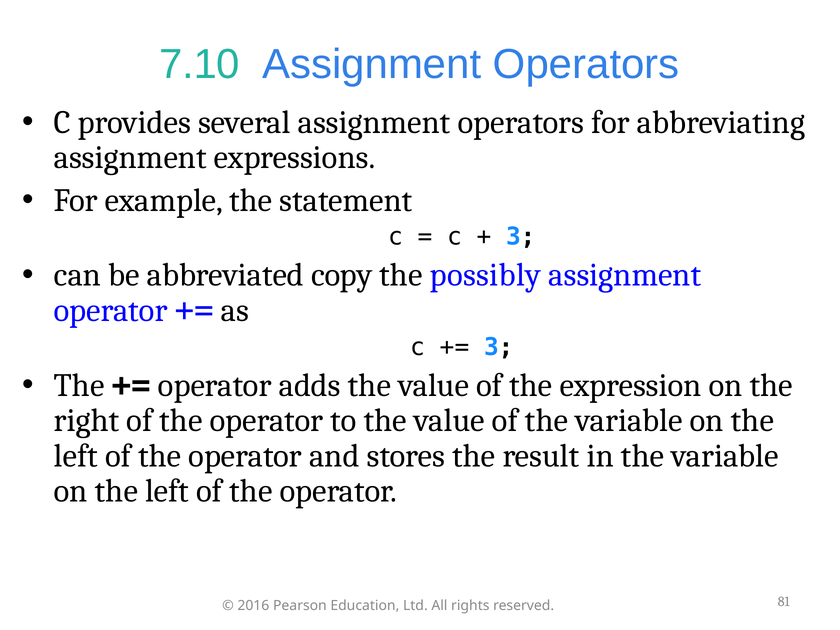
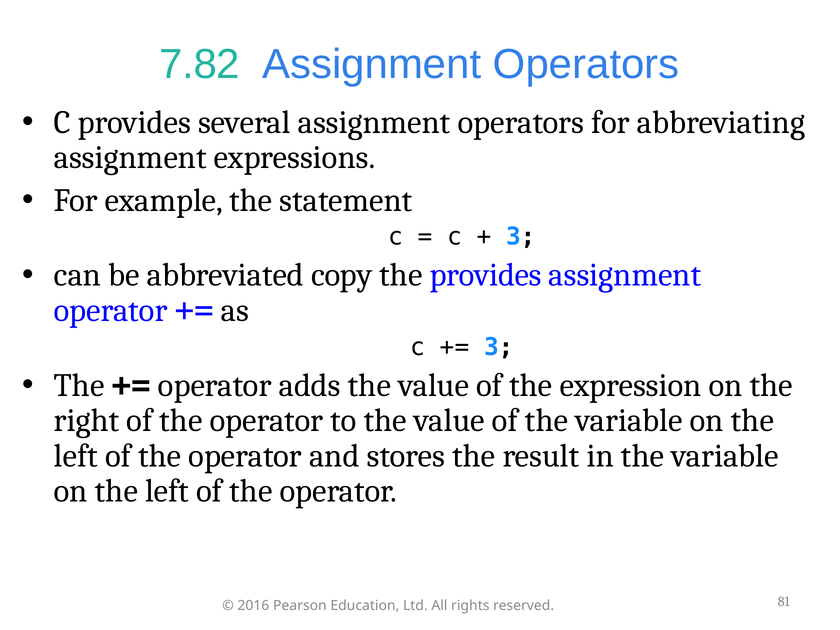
7.10: 7.10 -> 7.82
the possibly: possibly -> provides
